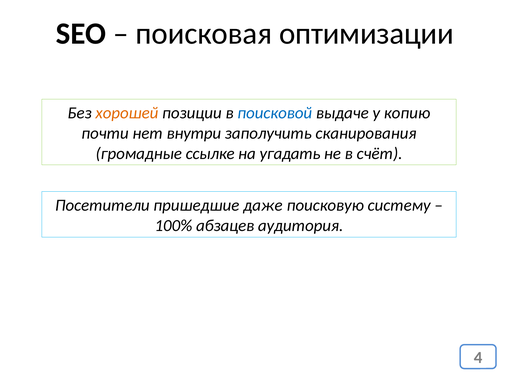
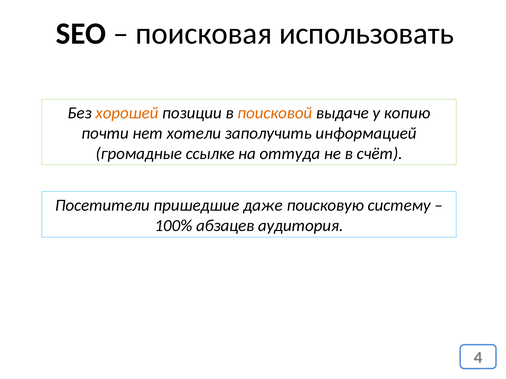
оптимизации: оптимизации -> использовать
поисковой colour: blue -> orange
внутри: внутри -> хотели
сканирования: сканирования -> информацией
угадать: угадать -> оттуда
